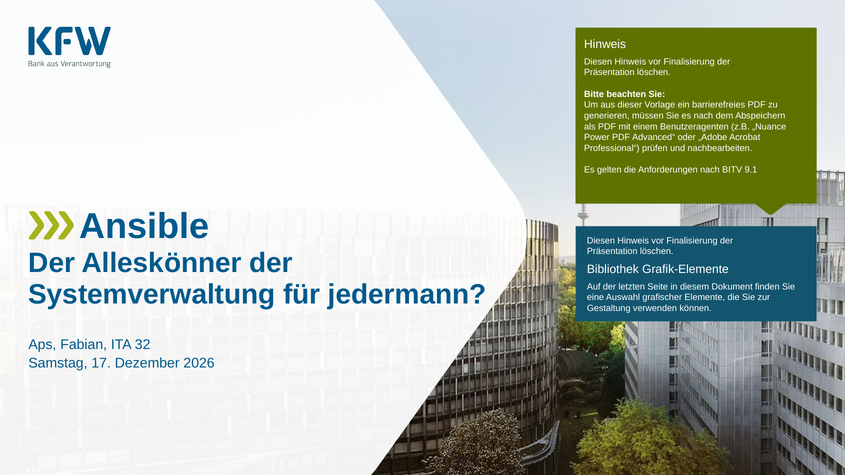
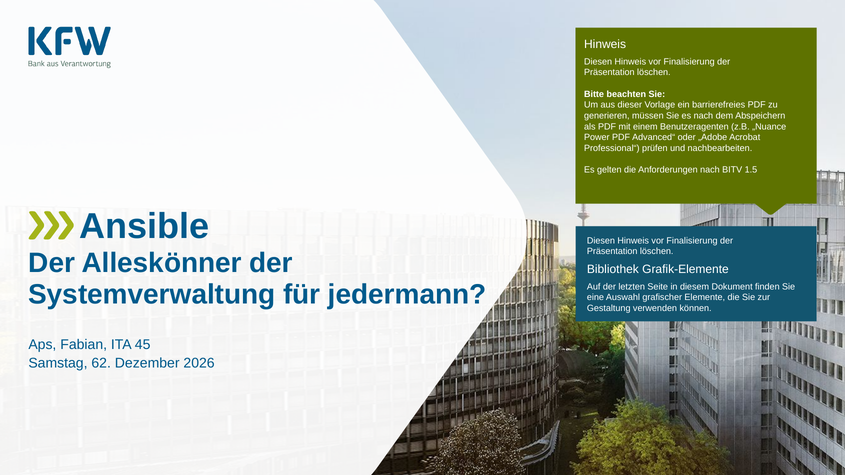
9.1: 9.1 -> 1.5
32: 32 -> 45
17: 17 -> 62
